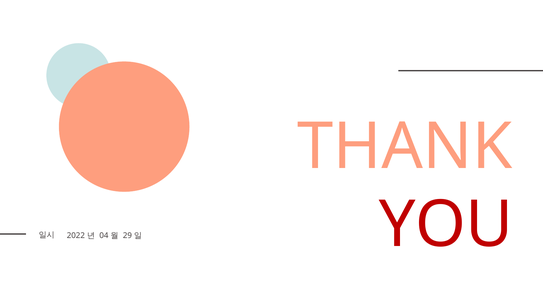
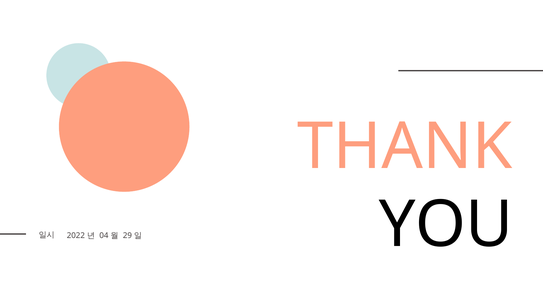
YOU colour: red -> black
